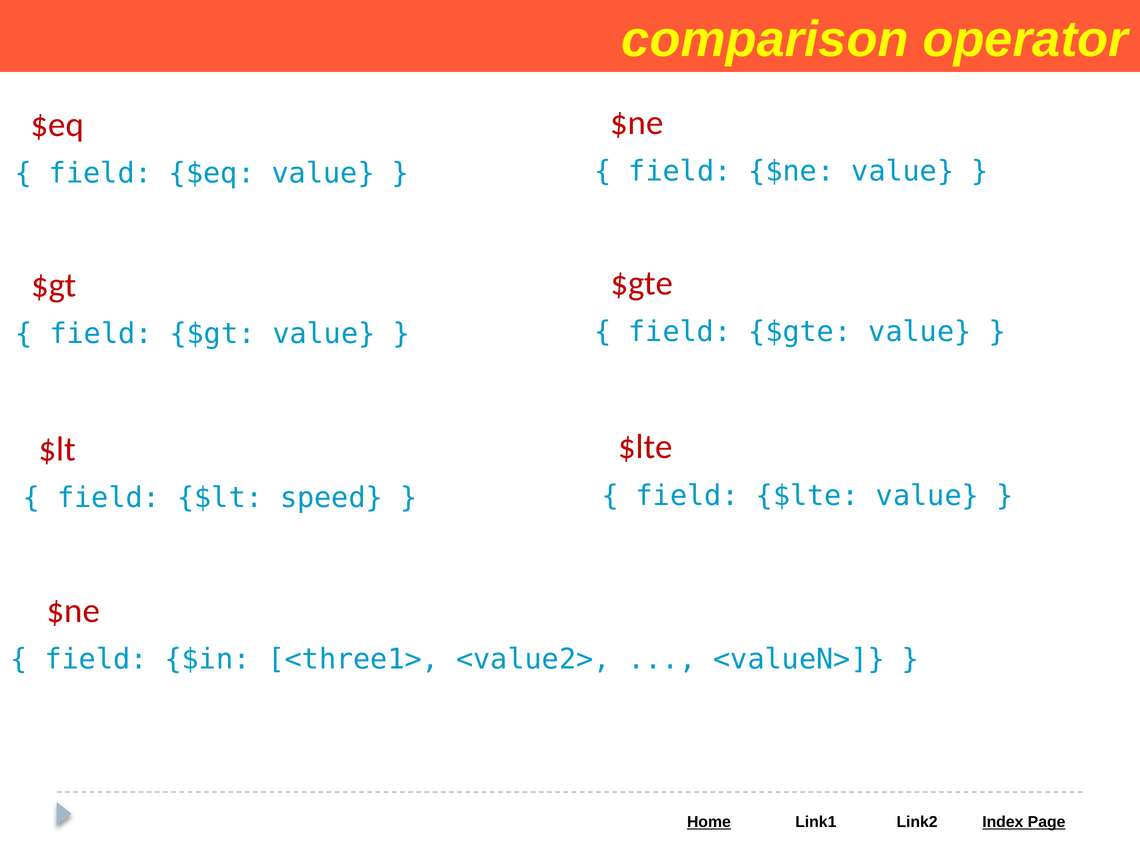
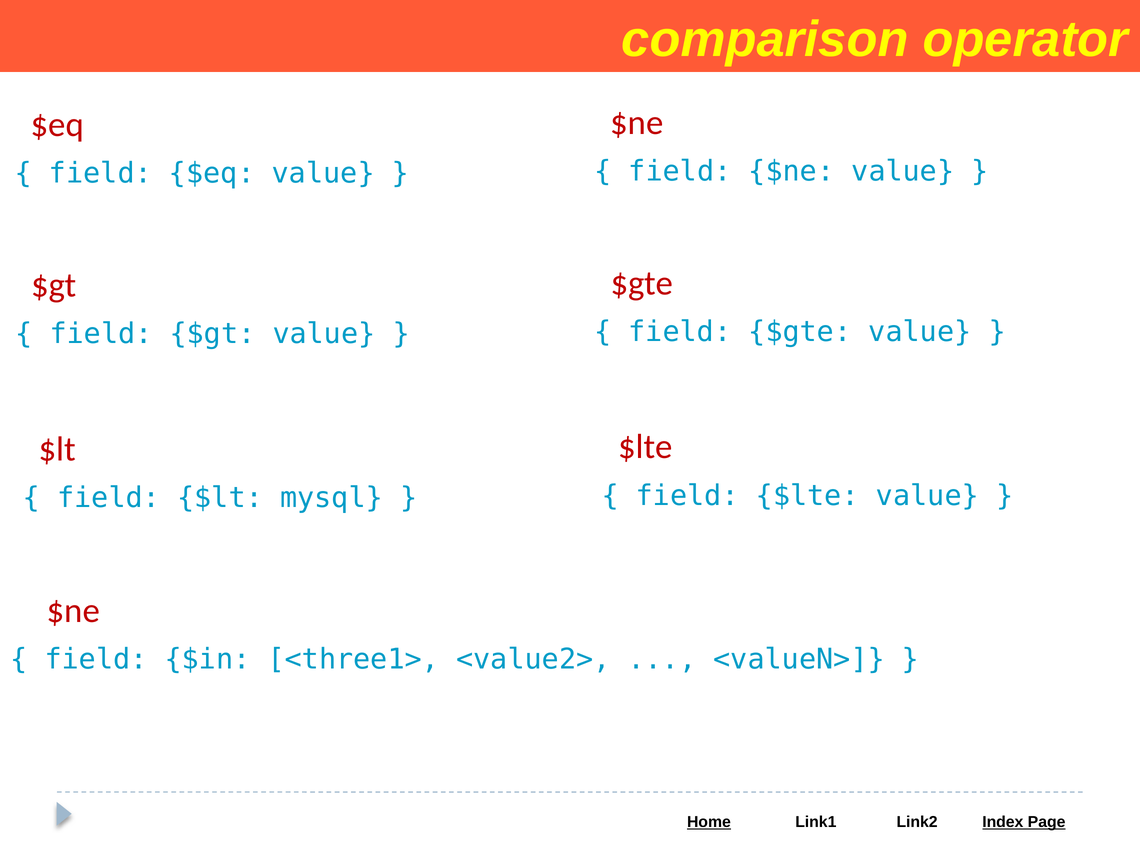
speed: speed -> mysql
